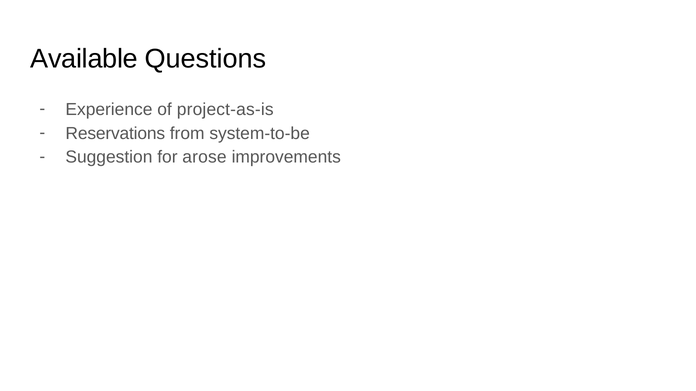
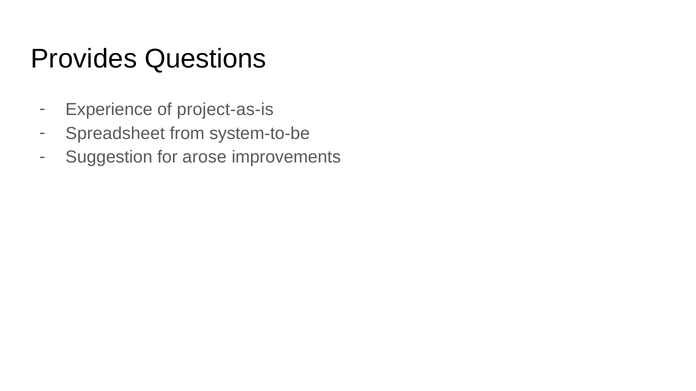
Available: Available -> Provides
Reservations: Reservations -> Spreadsheet
